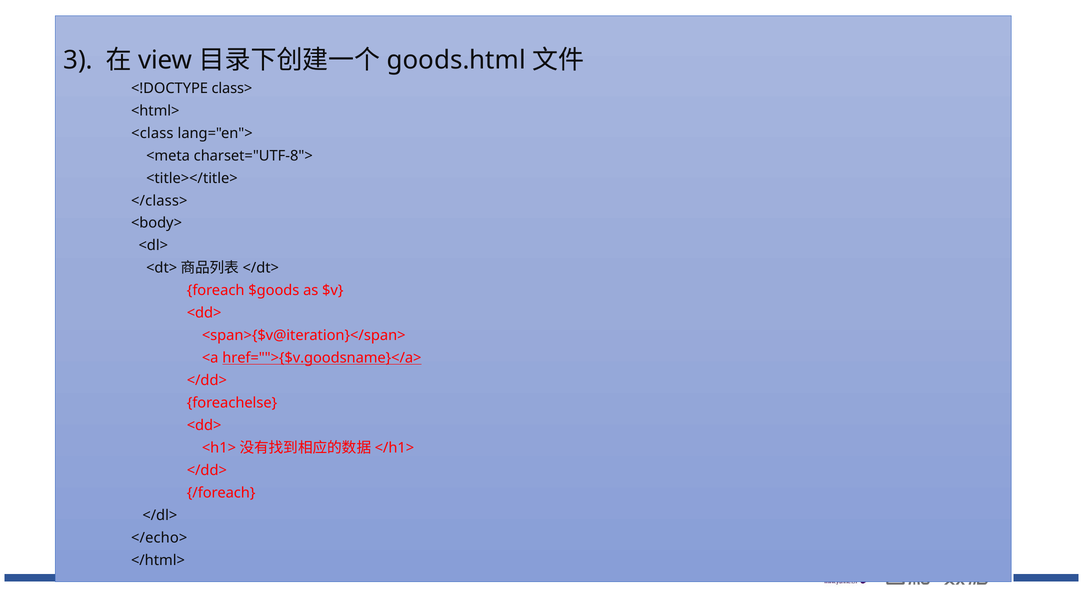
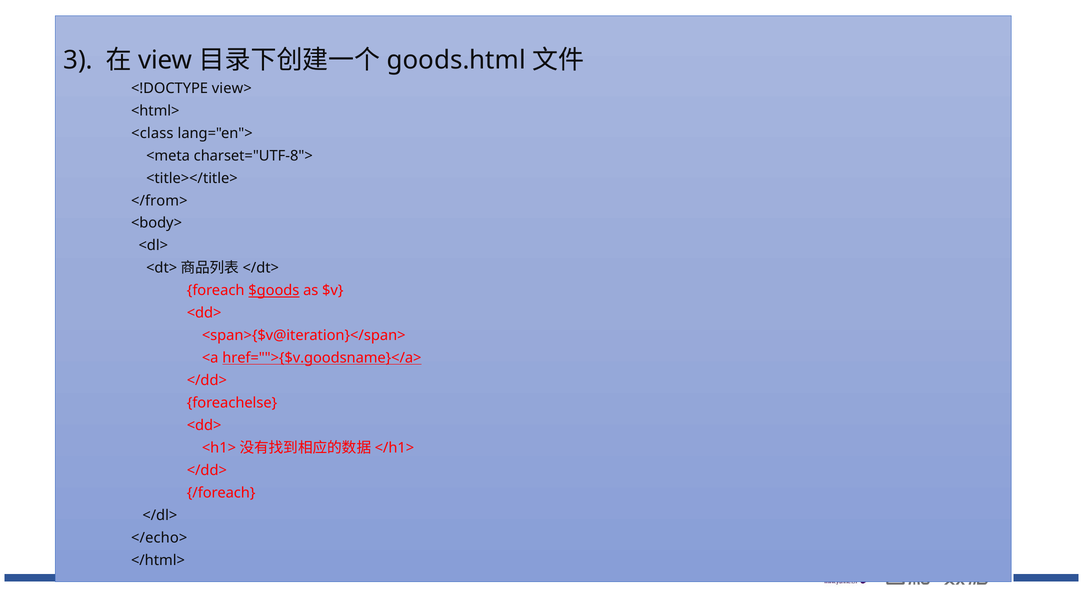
class>: class> -> view>
</class>: </class> -> </from>
$goods underline: none -> present
